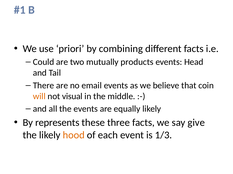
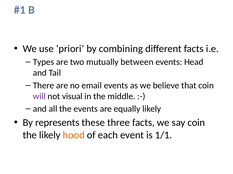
Could: Could -> Types
products: products -> between
will colour: orange -> purple
say give: give -> coin
1/3: 1/3 -> 1/1
